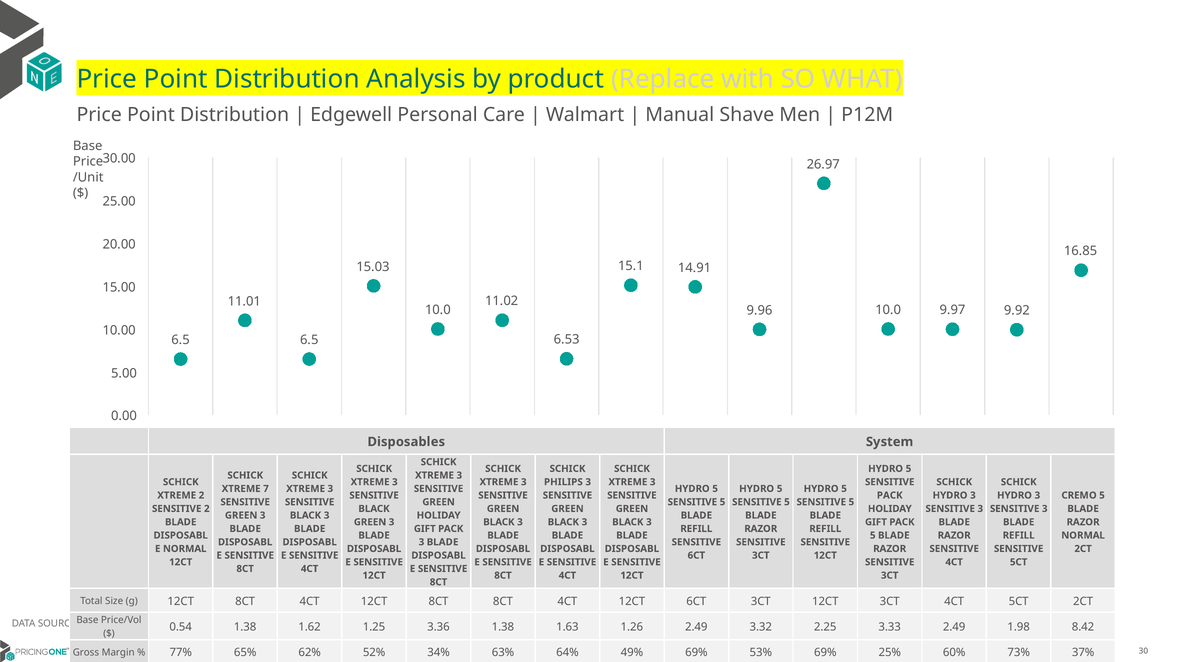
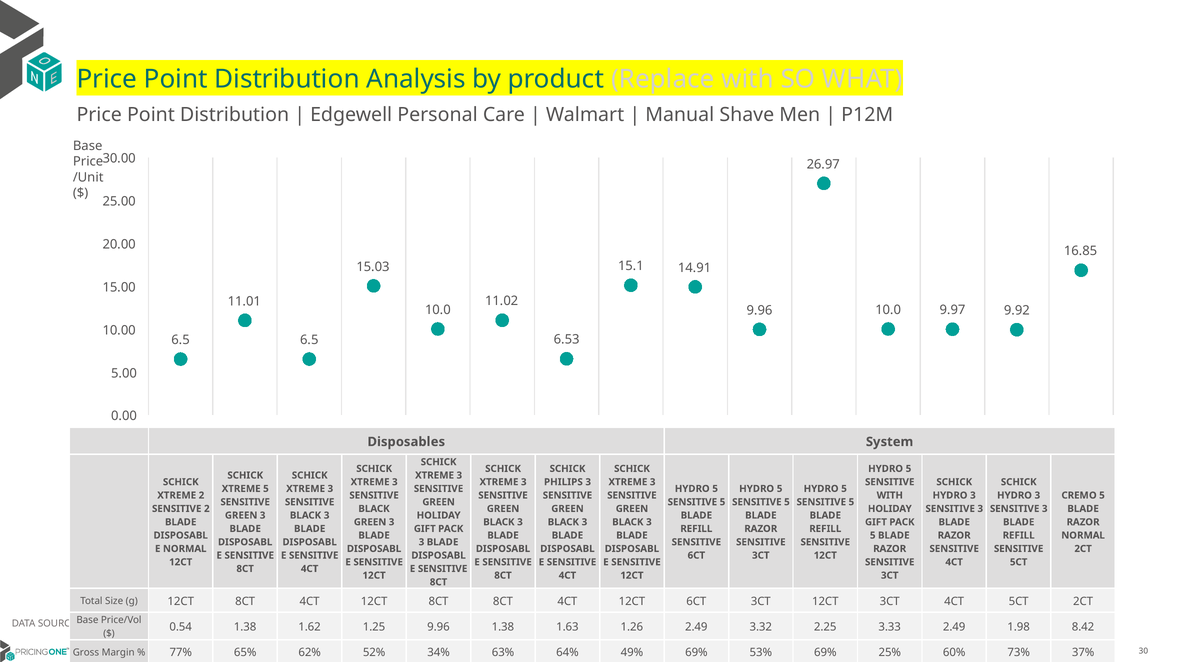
XTREME 7: 7 -> 5
PACK at (890, 495): PACK -> WITH
1.25 3.36: 3.36 -> 9.96
